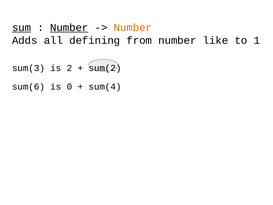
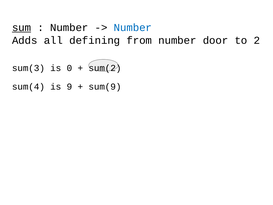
Number at (69, 28) underline: present -> none
Number at (133, 28) colour: orange -> blue
like: like -> door
1: 1 -> 2
2: 2 -> 0
sum(6: sum(6 -> sum(4
0: 0 -> 9
sum(4: sum(4 -> sum(9
